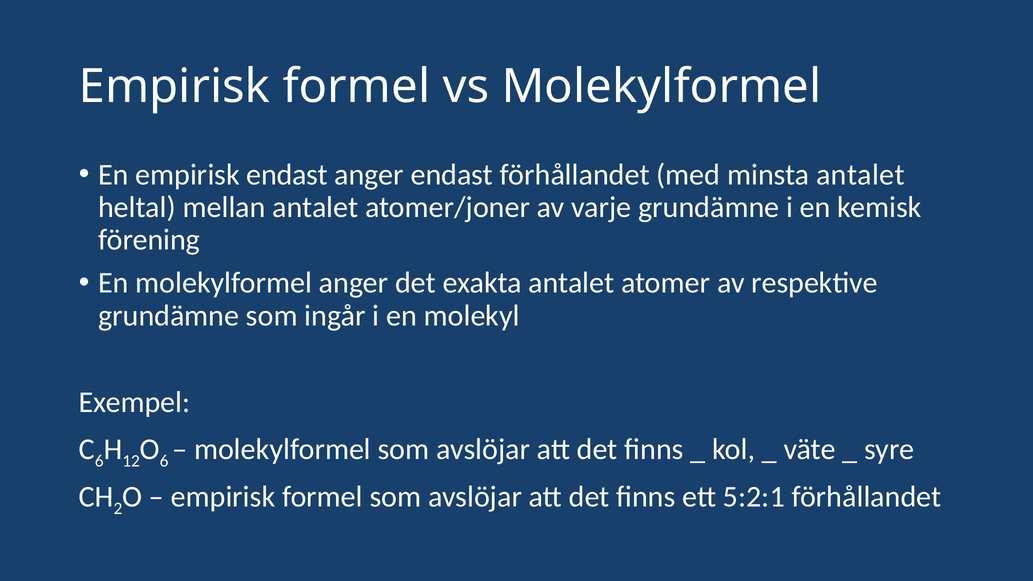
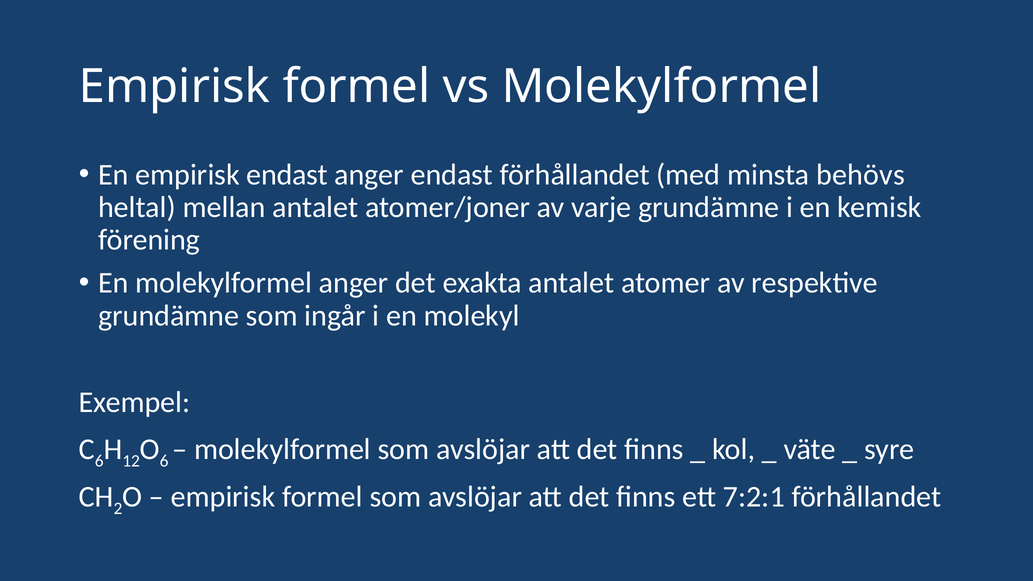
minsta antalet: antalet -> behövs
5:2:1: 5:2:1 -> 7:2:1
